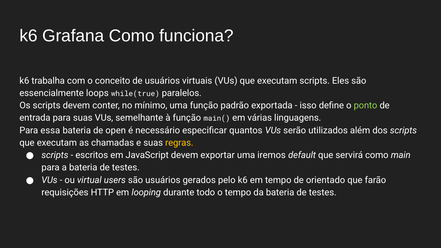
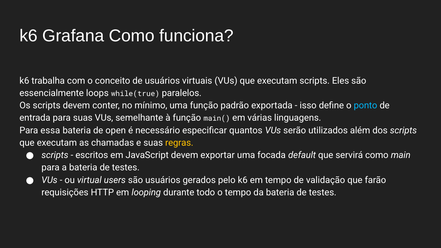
ponto colour: light green -> light blue
iremos: iremos -> focada
orientado: orientado -> validação
